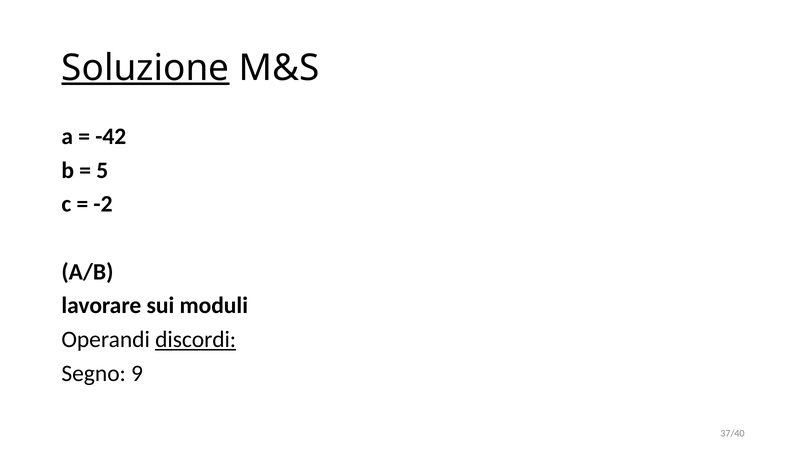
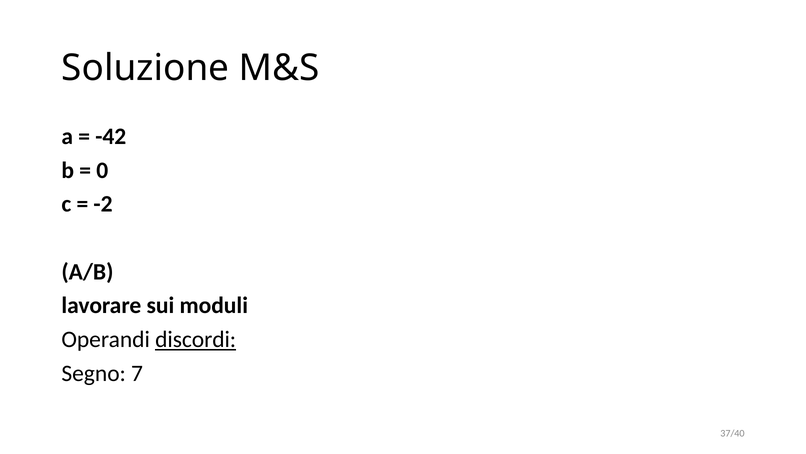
Soluzione underline: present -> none
5: 5 -> 0
9: 9 -> 7
